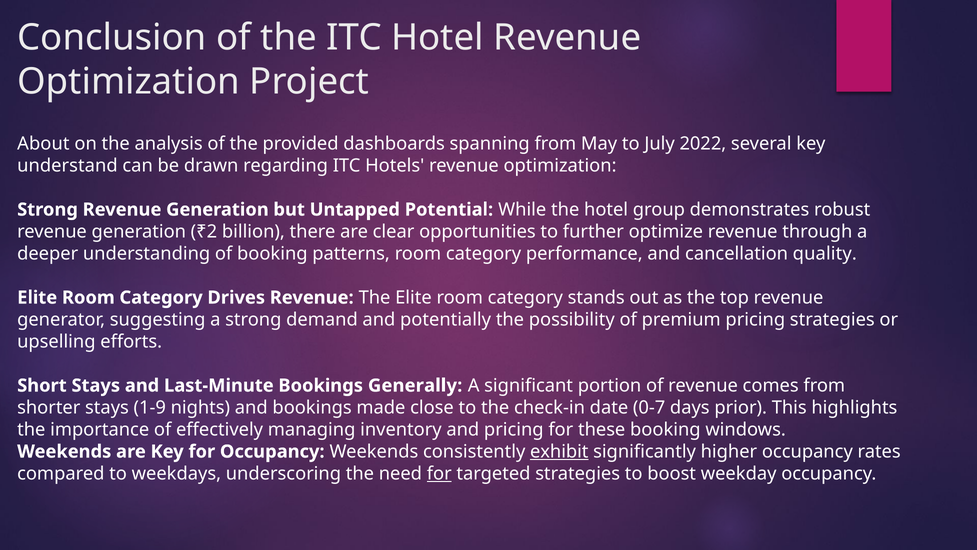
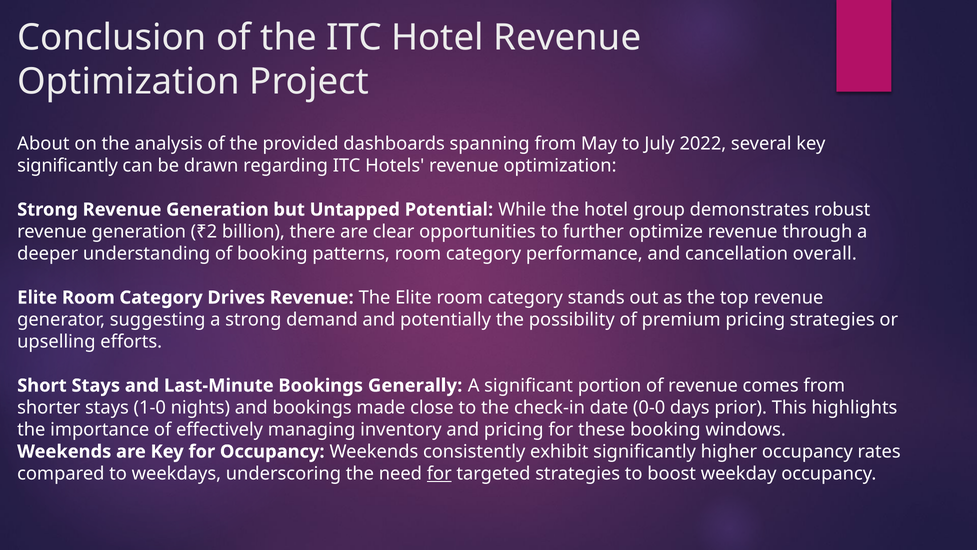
understand at (67, 165): understand -> significantly
quality: quality -> overall
1-9: 1-9 -> 1-0
0-7: 0-7 -> 0-0
exhibit underline: present -> none
